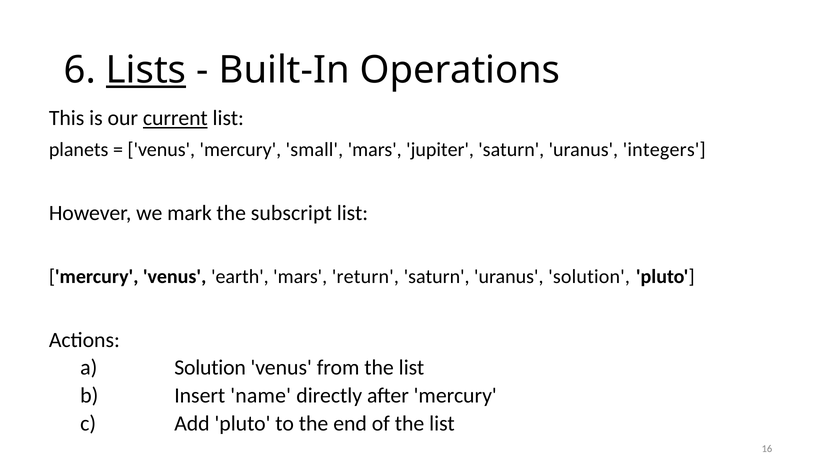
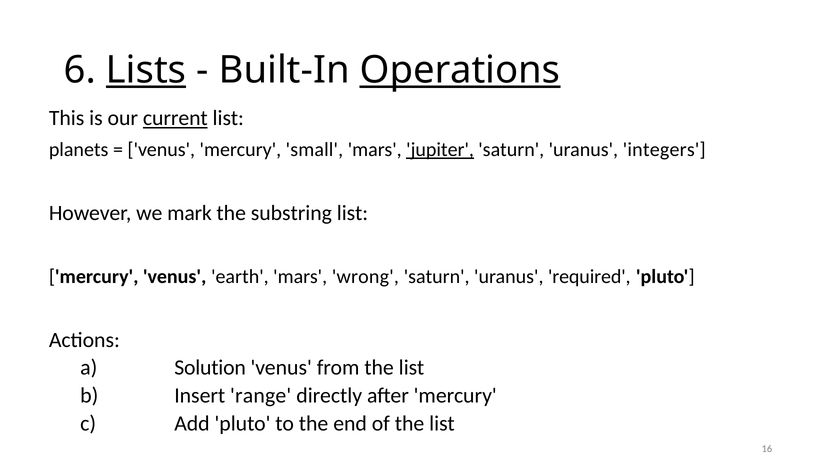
Operations underline: none -> present
jupiter underline: none -> present
subscript: subscript -> substring
return: return -> wrong
uranus solution: solution -> required
name: name -> range
